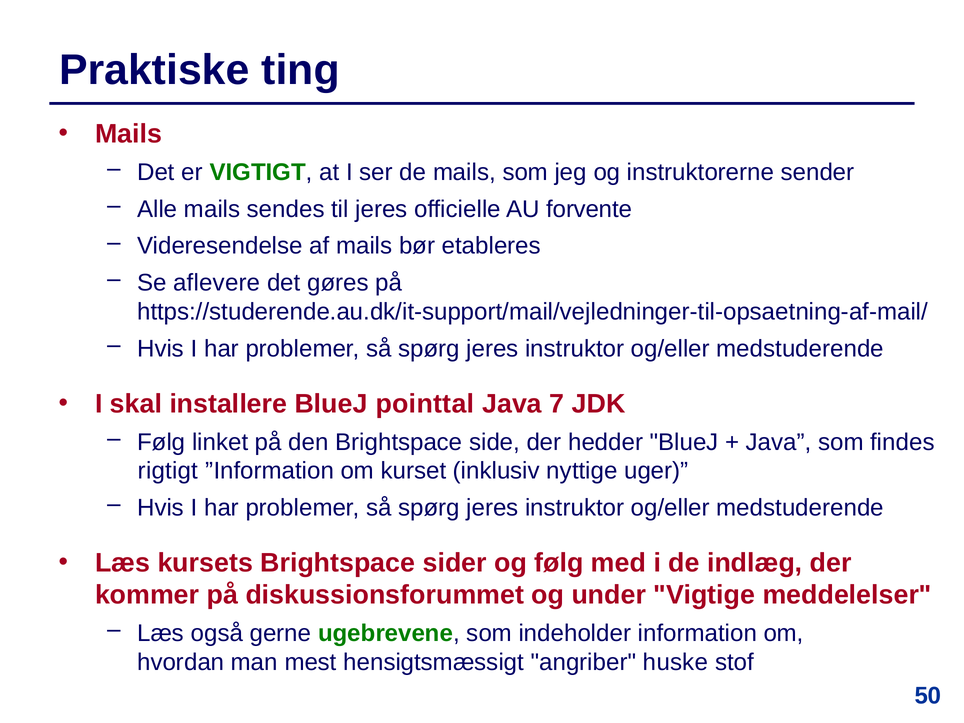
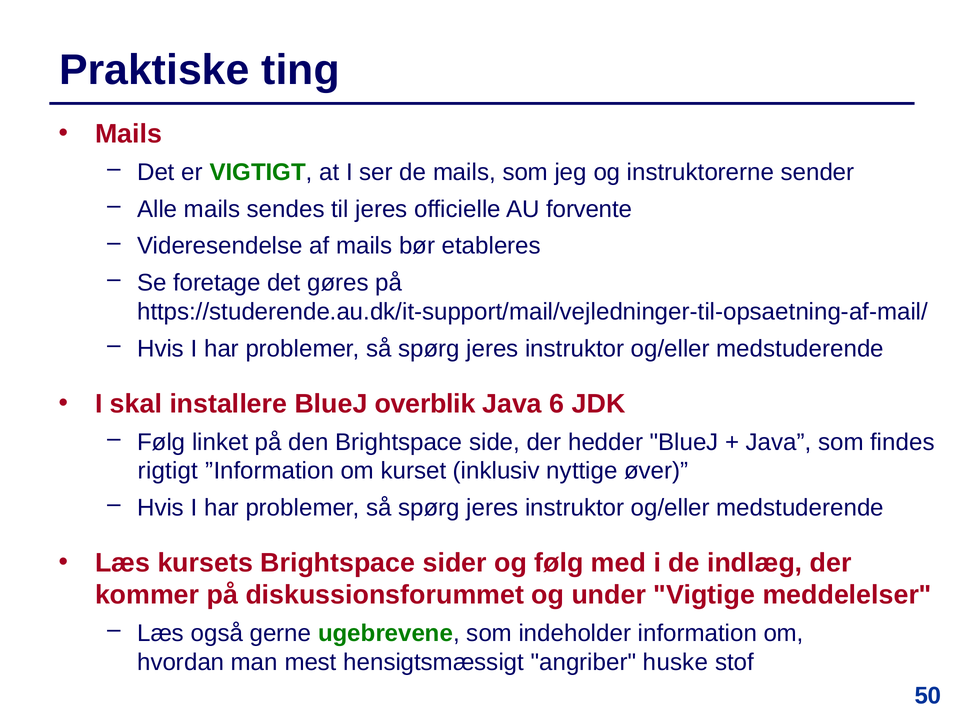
aflevere: aflevere -> foretage
pointtal: pointtal -> overblik
7: 7 -> 6
uger: uger -> øver
